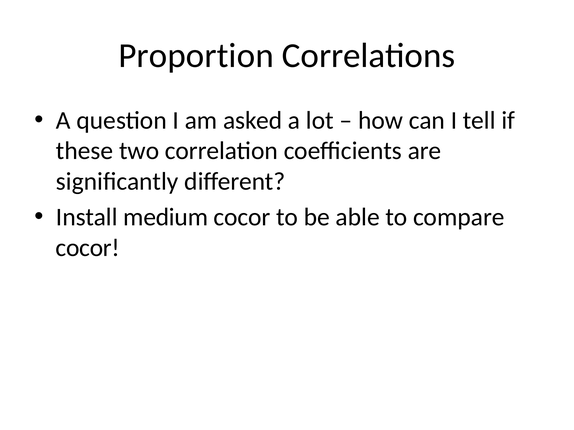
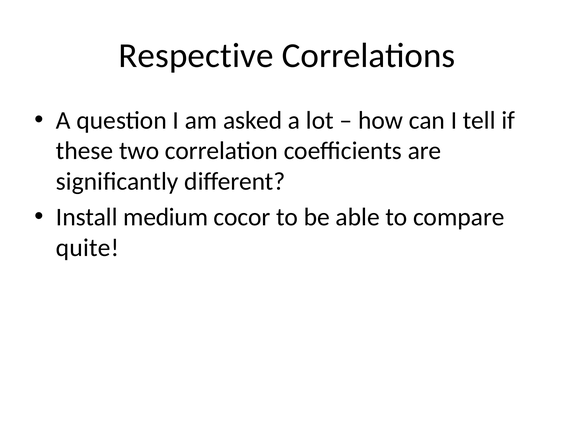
Proportion: Proportion -> Respective
cocor at (88, 248): cocor -> quite
